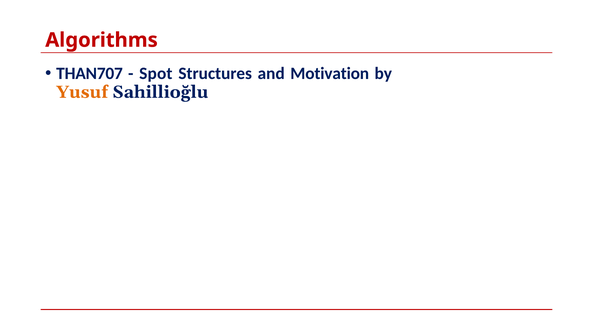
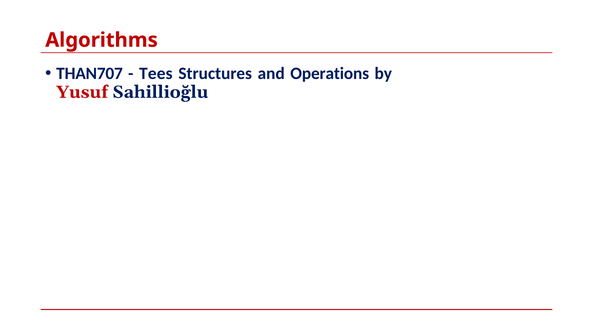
Spot: Spot -> Tees
Motivation: Motivation -> Operations
Yusuf colour: orange -> red
